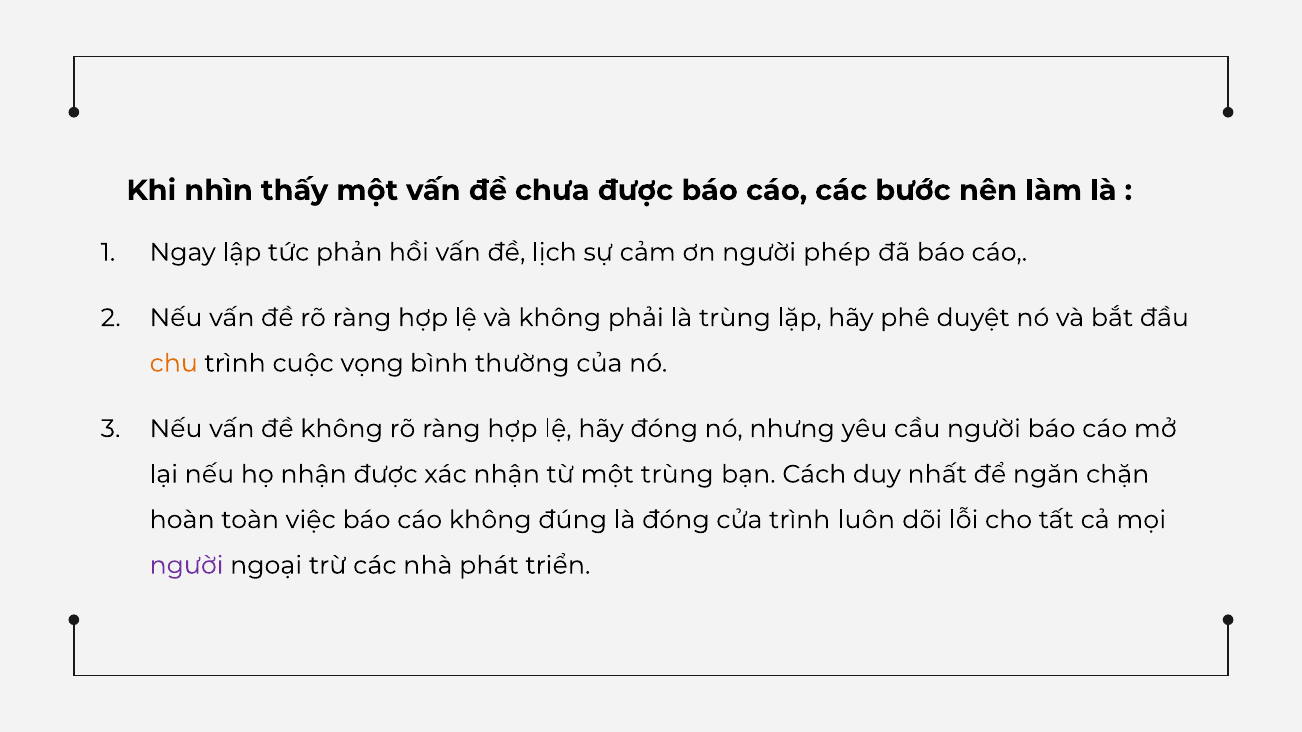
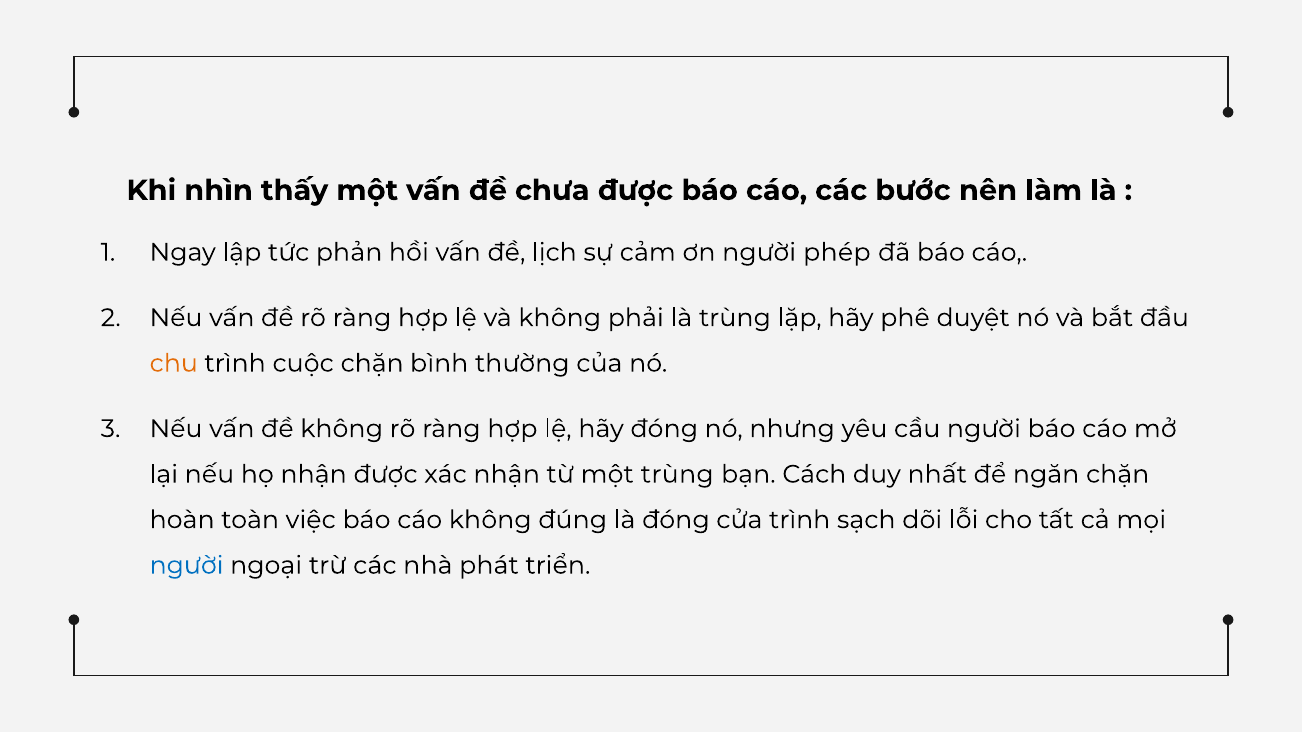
cuộc vọng: vọng -> chặn
luôn: luôn -> sạch
người at (187, 566) colour: purple -> blue
